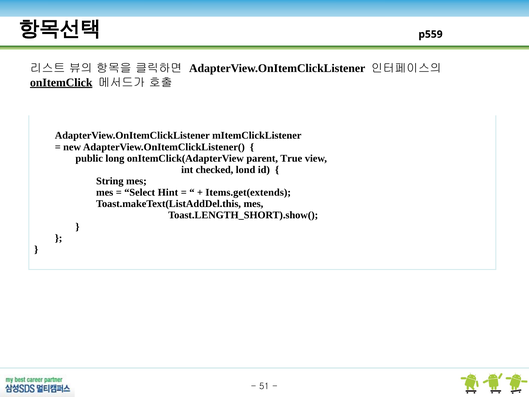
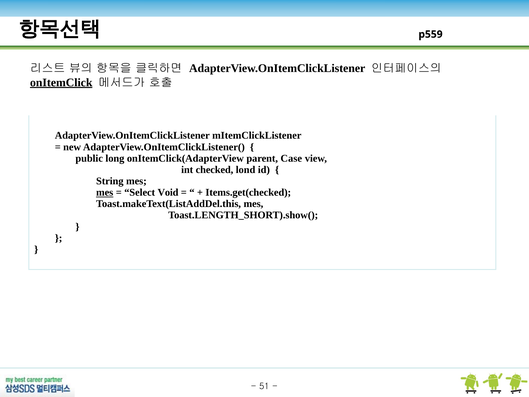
True: True -> Case
mes at (105, 192) underline: none -> present
Hint: Hint -> Void
Items.get(extends: Items.get(extends -> Items.get(checked
